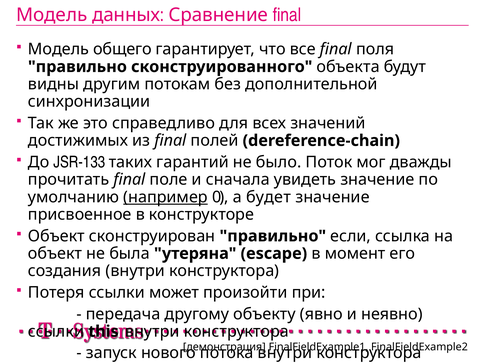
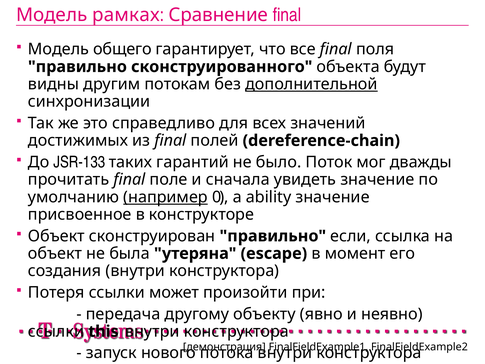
данных: данных -> рамках
дополнительной underline: none -> present
будет: будет -> ability
